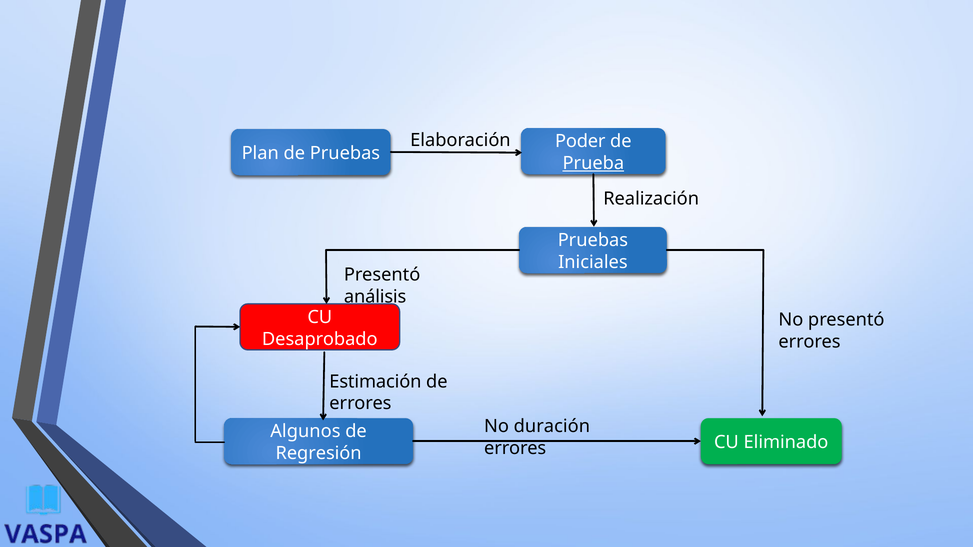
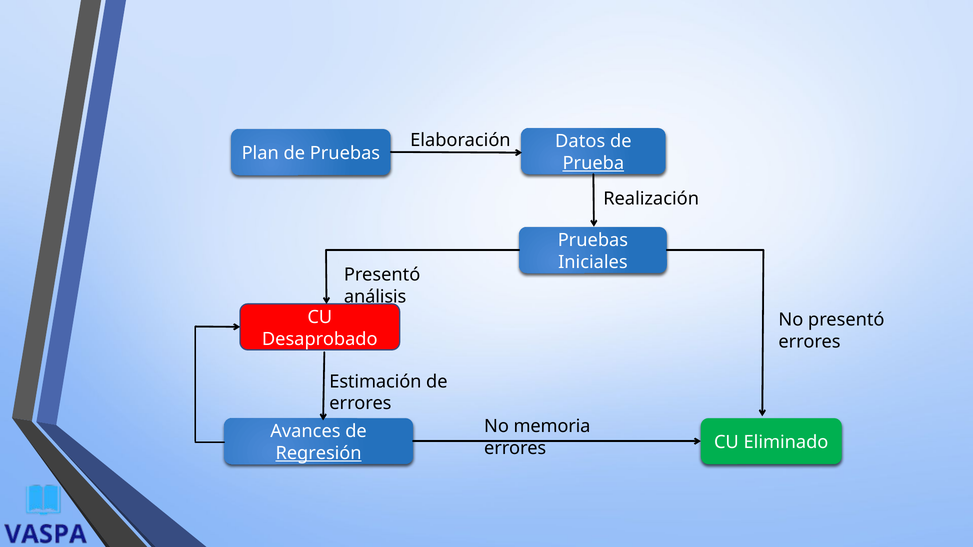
Poder: Poder -> Datos
duración: duración -> memoria
Algunos: Algunos -> Avances
Regresión underline: none -> present
